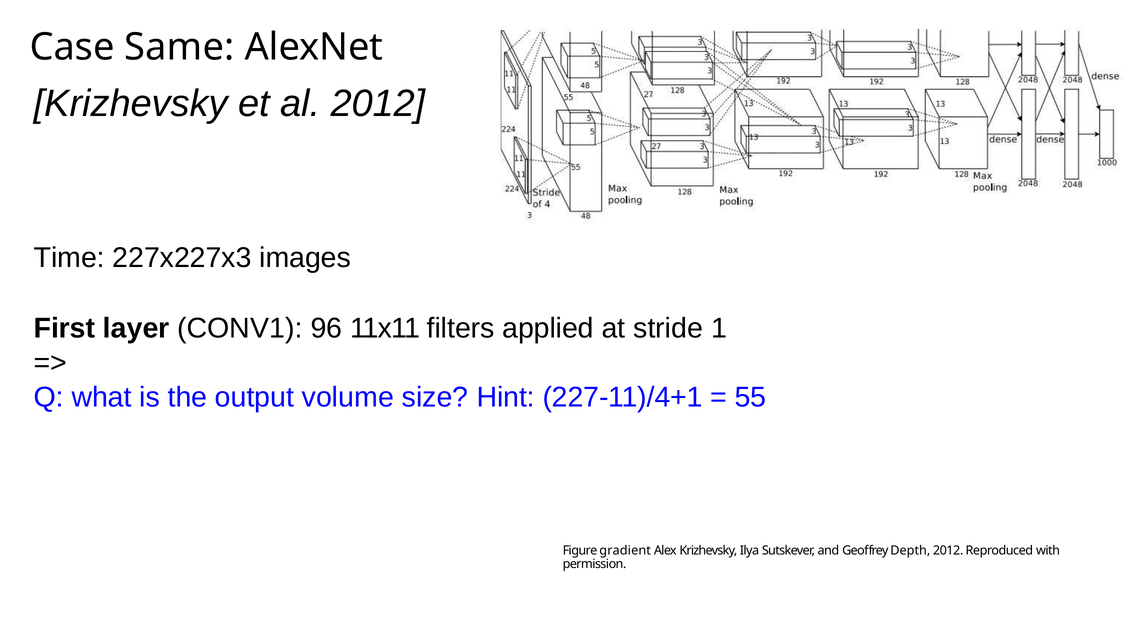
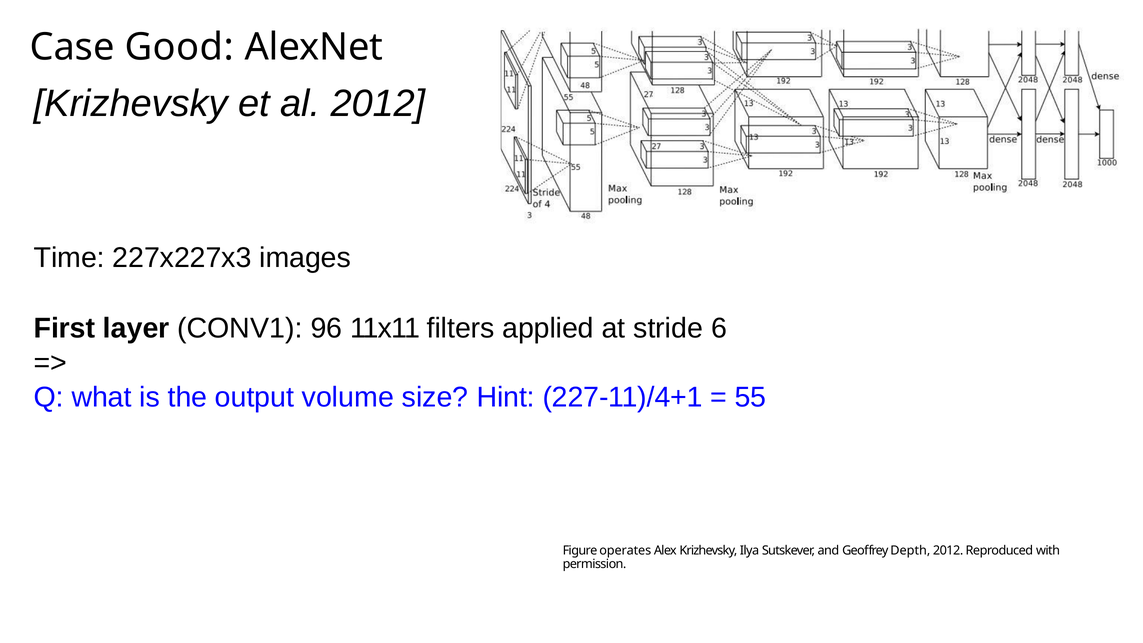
Same: Same -> Good
1: 1 -> 6
gradient: gradient -> operates
